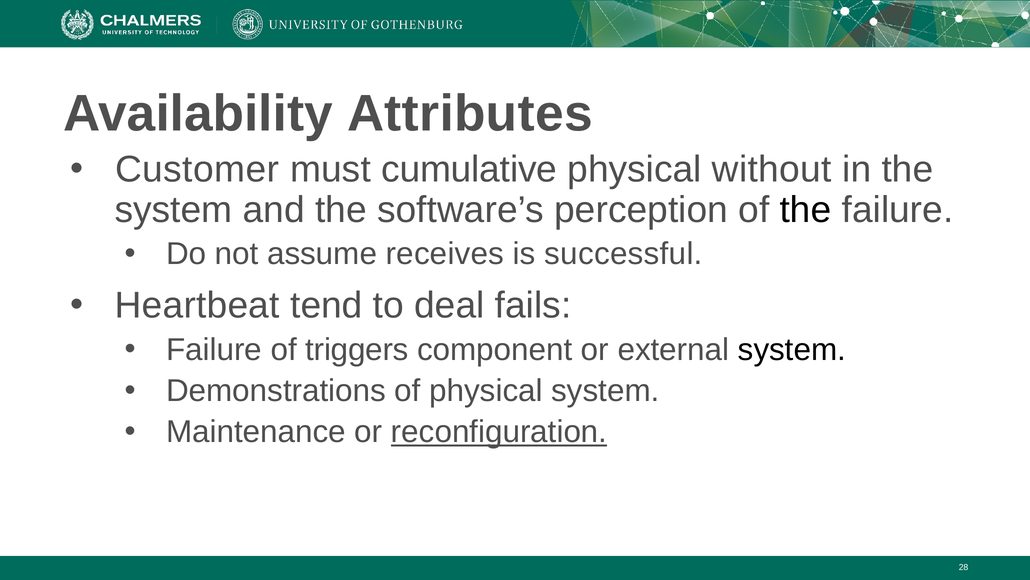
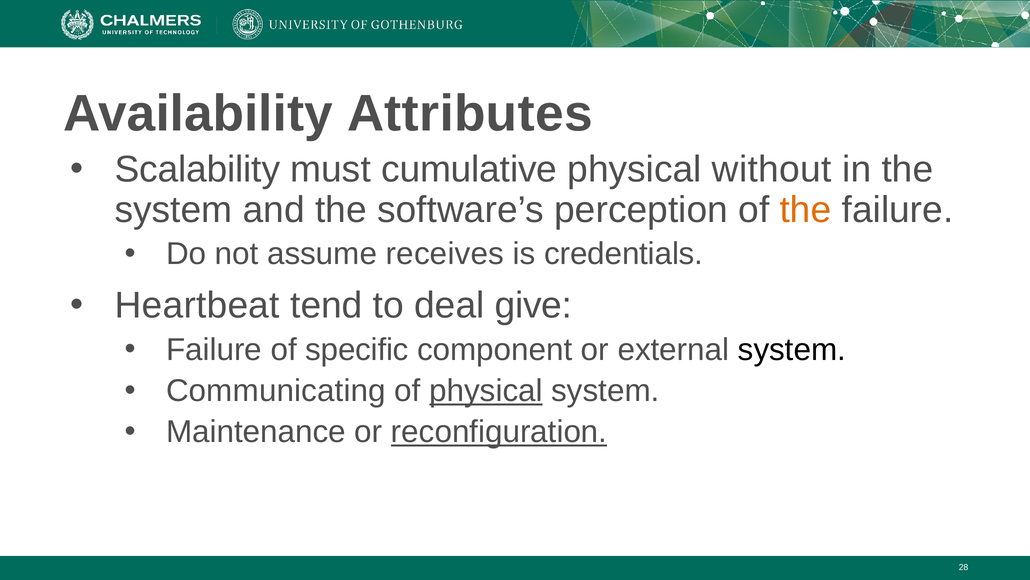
Customer: Customer -> Scalability
the at (806, 210) colour: black -> orange
successful: successful -> credentials
fails: fails -> give
triggers: triggers -> specific
Demonstrations: Demonstrations -> Communicating
physical at (486, 391) underline: none -> present
